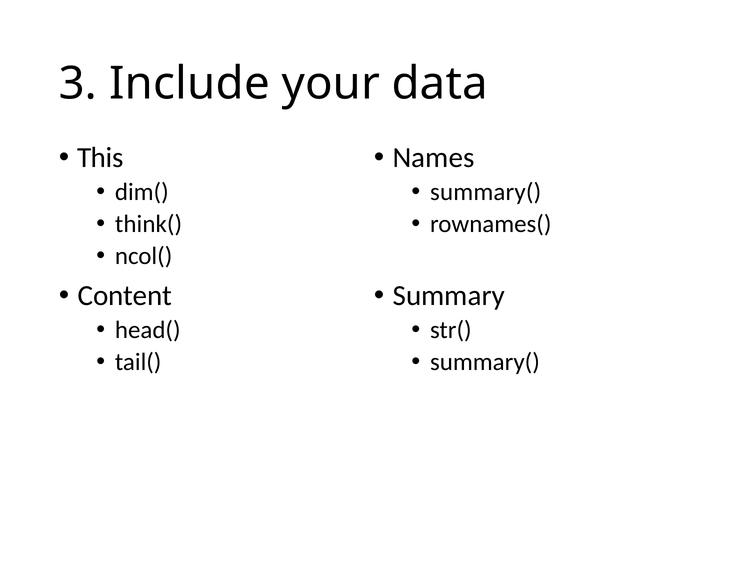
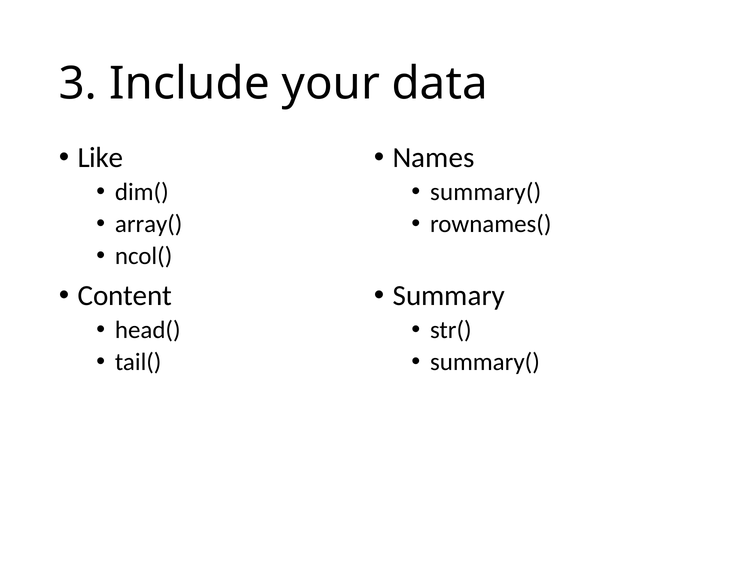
This: This -> Like
think(: think( -> array(
